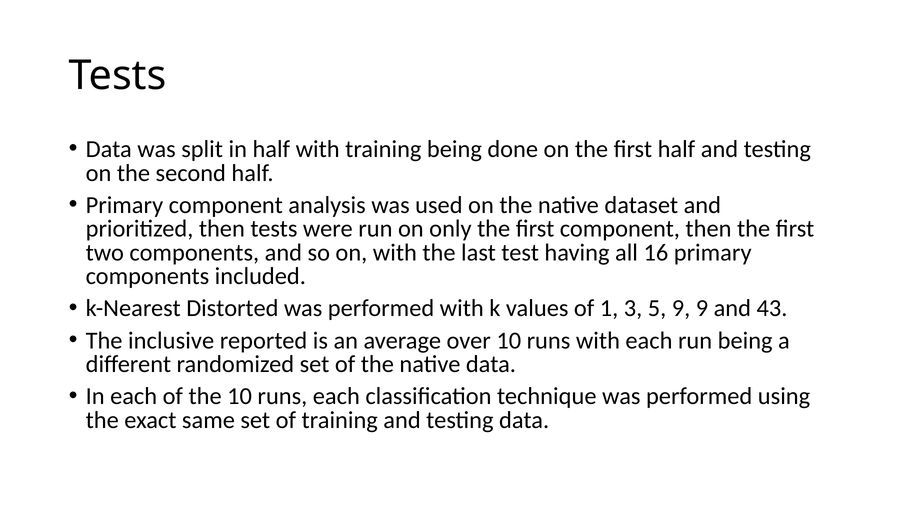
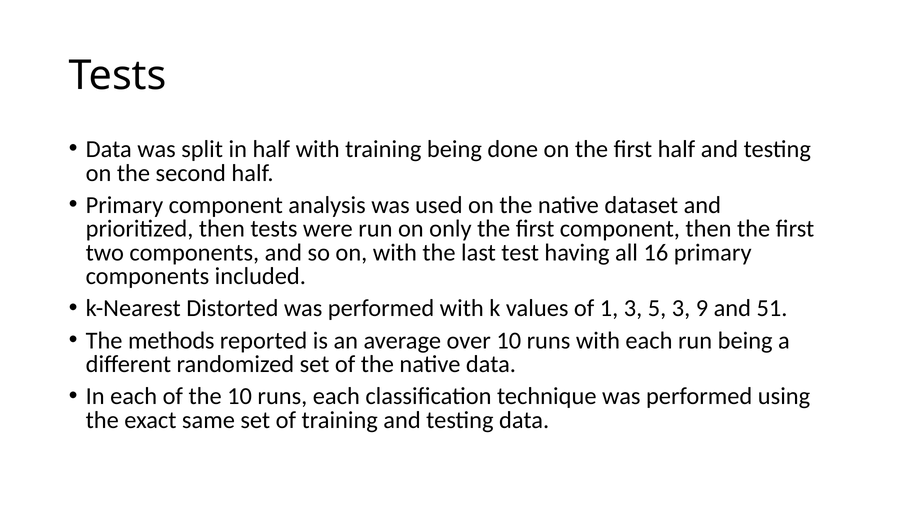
5 9: 9 -> 3
43: 43 -> 51
inclusive: inclusive -> methods
